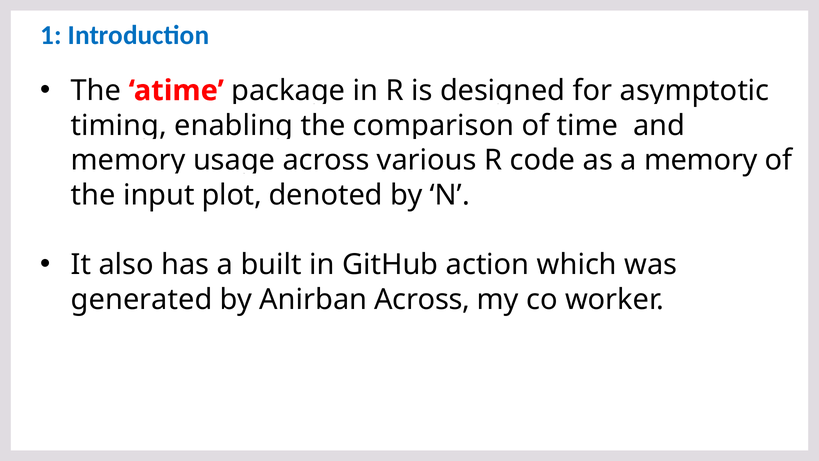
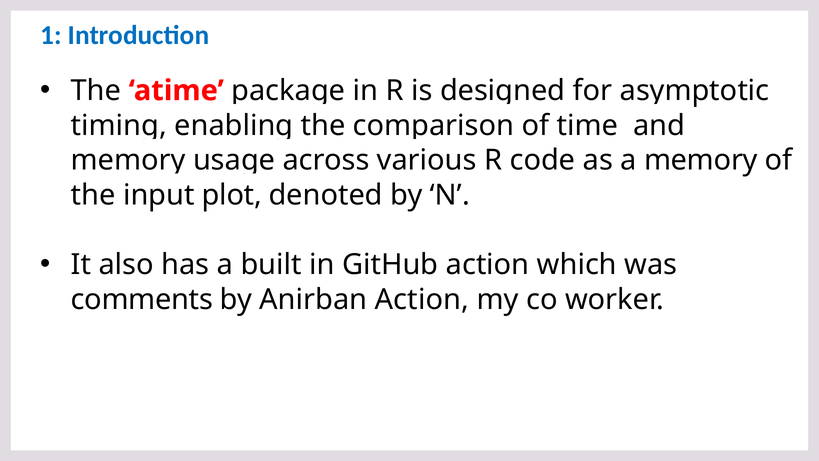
generated: generated -> comments
Anirban Across: Across -> Action
